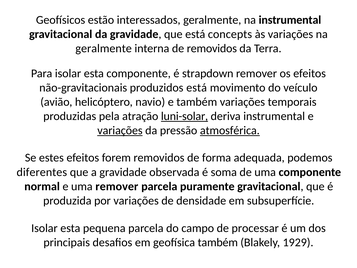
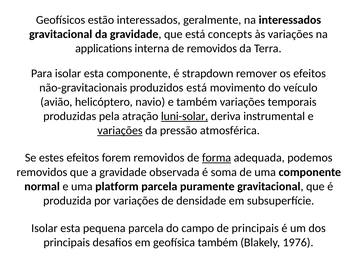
na instrumental: instrumental -> interessados
geralmente at (104, 48): geralmente -> applications
atmosférica underline: present -> none
forma underline: none -> present
diferentes at (42, 172): diferentes -> removidos
uma remover: remover -> platform
de processar: processar -> principais
1929: 1929 -> 1976
